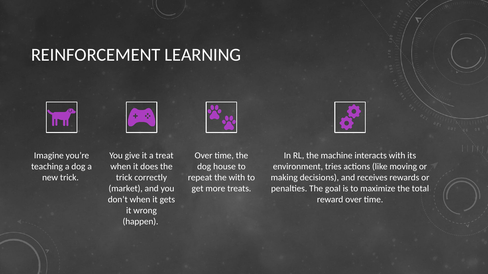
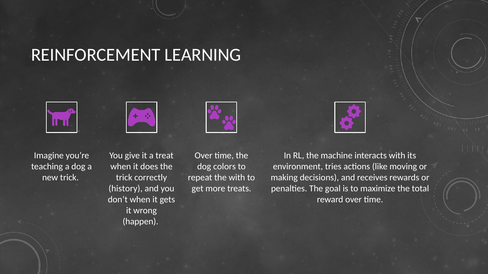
house: house -> colors
market: market -> history
